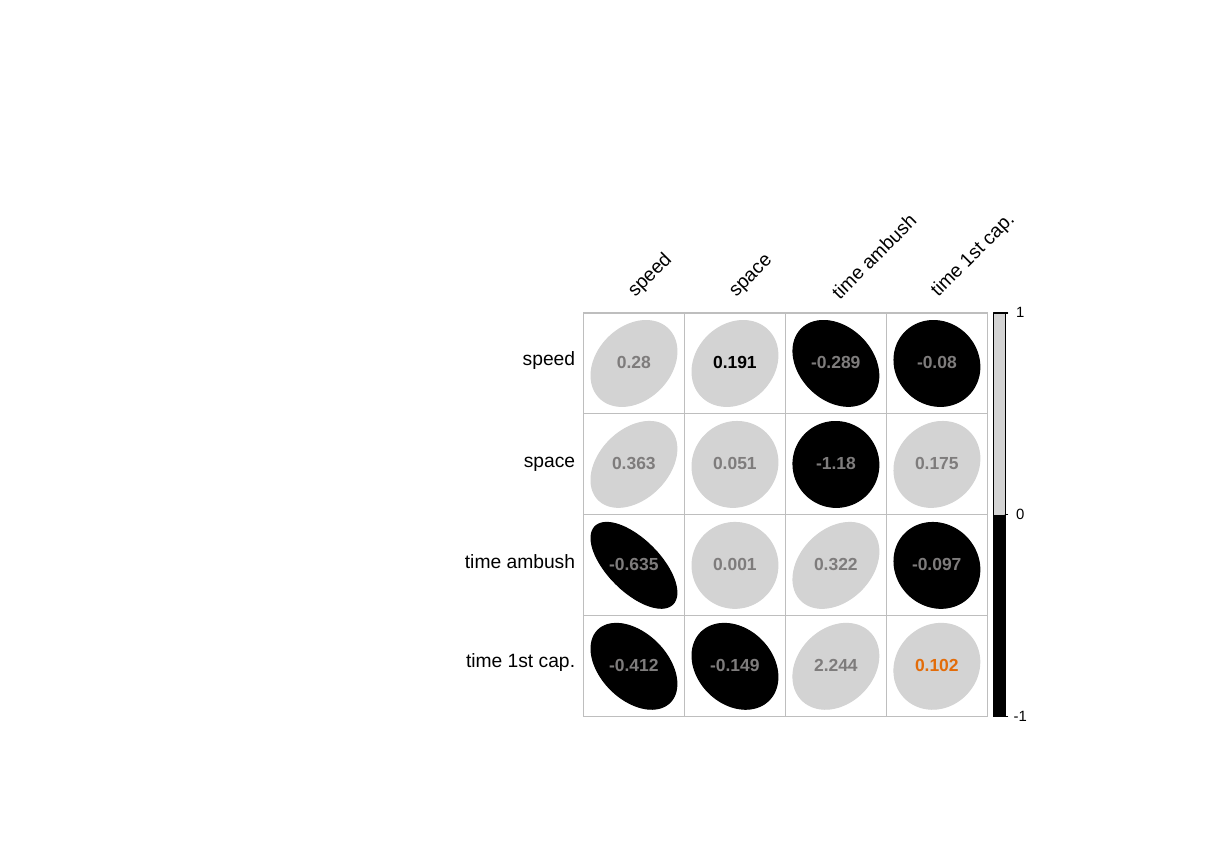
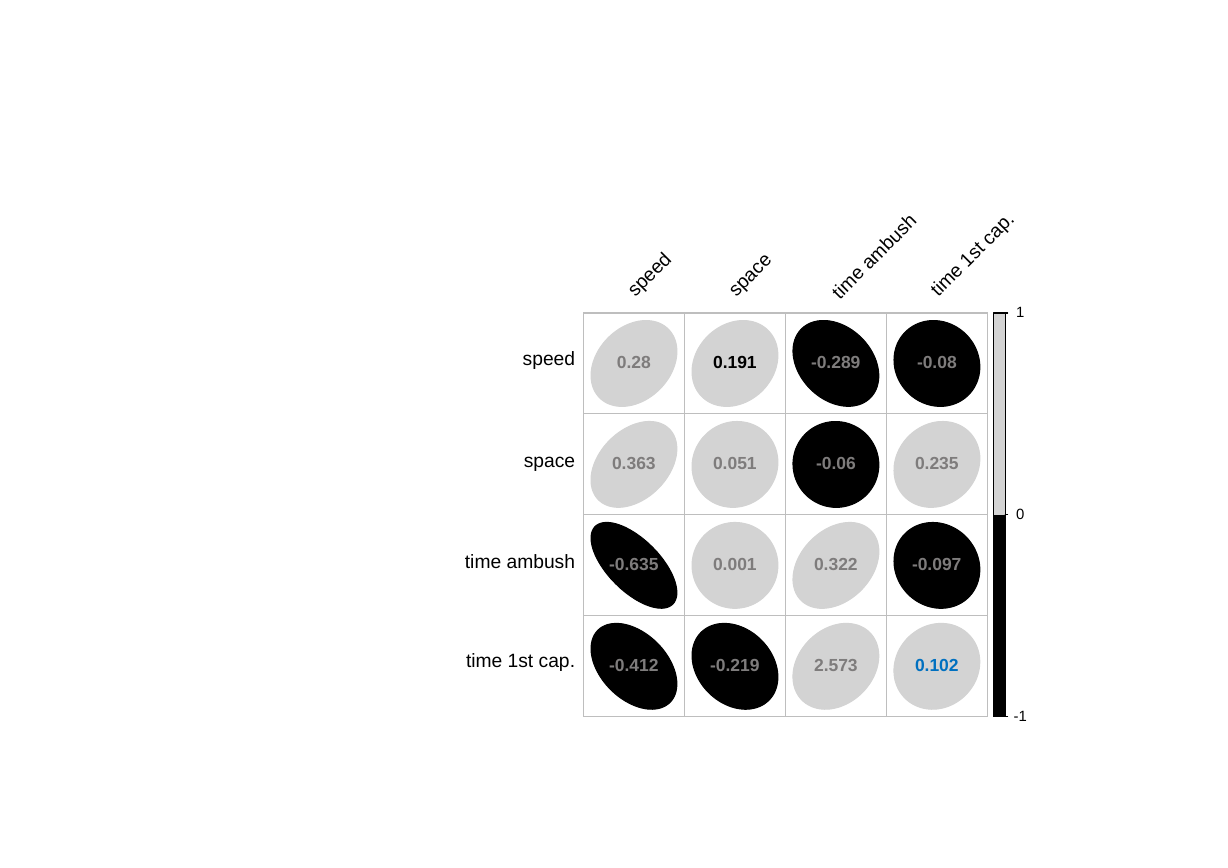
-1.18: -1.18 -> -0.06
0.175: 0.175 -> 0.235
-0.149: -0.149 -> -0.219
2.244: 2.244 -> 2.573
0.102 colour: orange -> blue
